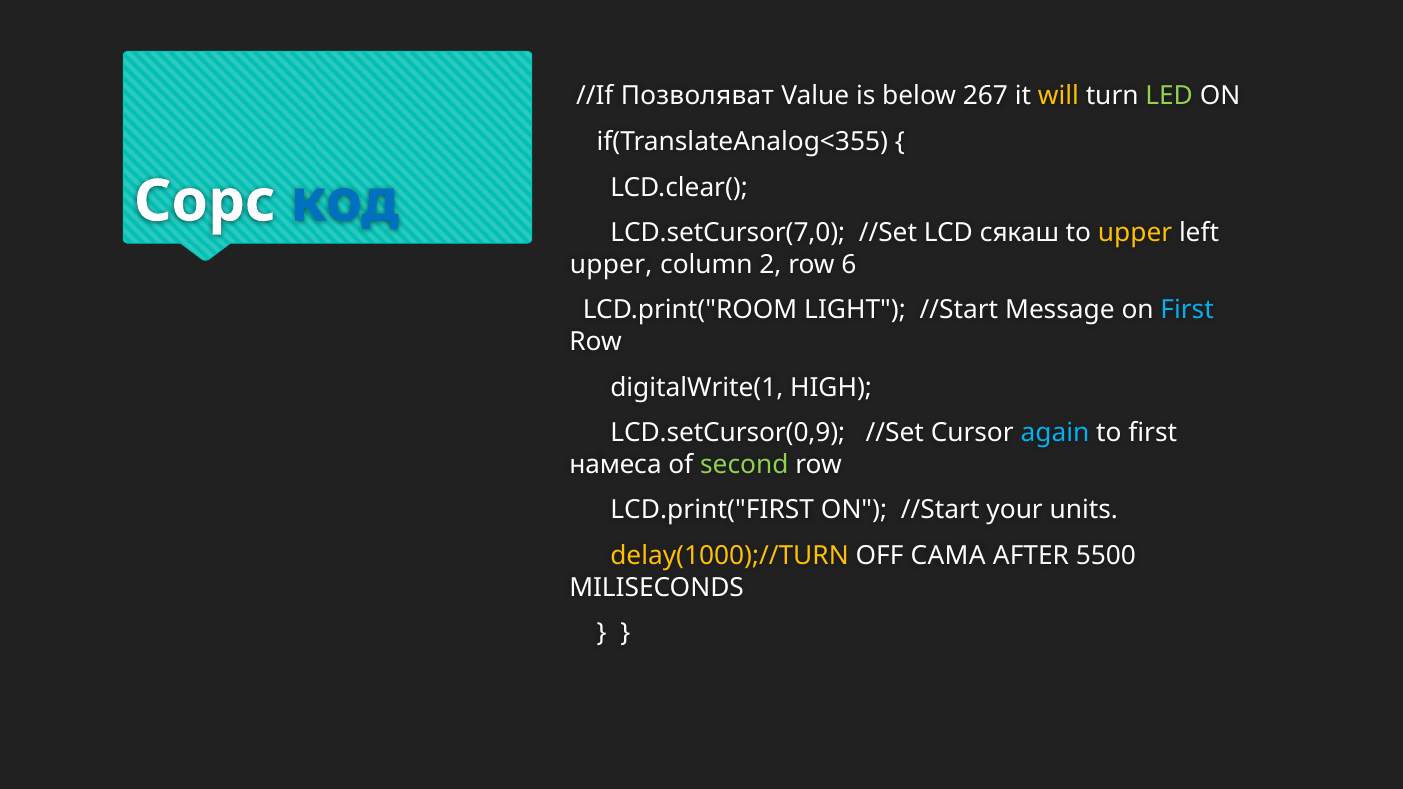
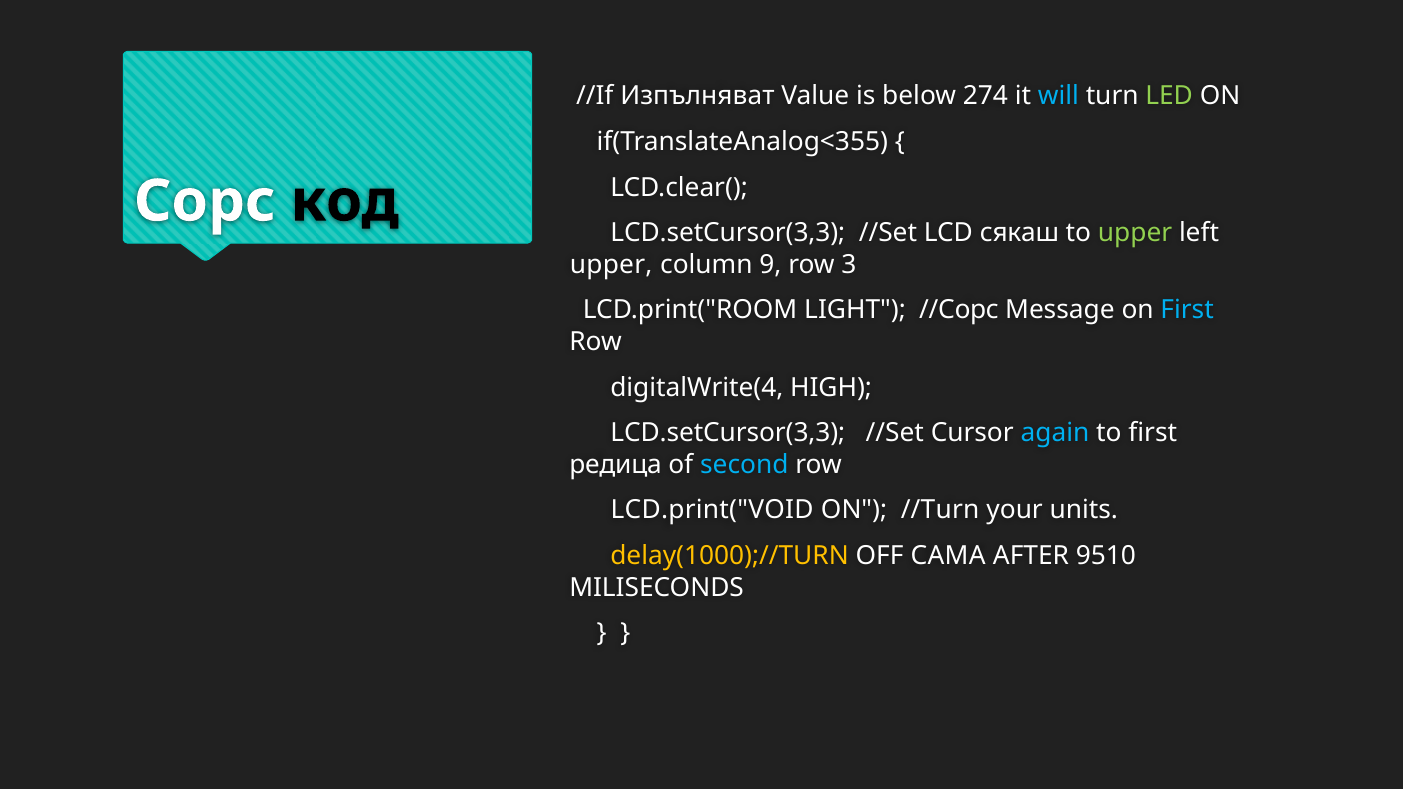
Позволяват: Позволяват -> Изпълняват
267: 267 -> 274
will colour: yellow -> light blue
код colour: blue -> black
LCD.setCursor(7,0 at (728, 233): LCD.setCursor(7,0 -> LCD.setCursor(3,3
upper at (1135, 233) colour: yellow -> light green
2: 2 -> 9
6: 6 -> 3
LIGHT //Start: //Start -> //Сорс
digitalWrite(1: digitalWrite(1 -> digitalWrite(4
LCD.setCursor(0,9 at (728, 433): LCD.setCursor(0,9 -> LCD.setCursor(3,3
намеса: намеса -> редица
second colour: light green -> light blue
LCD.print("FIRST: LCD.print("FIRST -> LCD.print("VOID
ON //Start: //Start -> //Turn
5500: 5500 -> 9510
